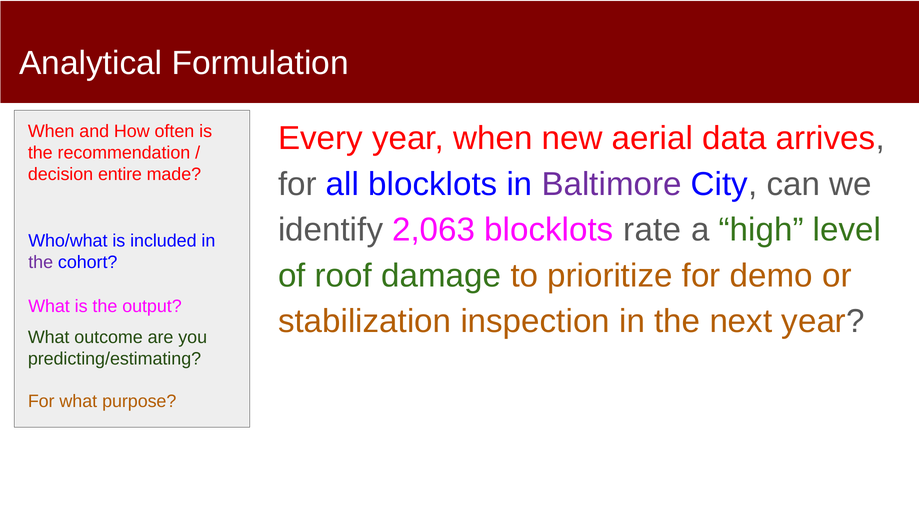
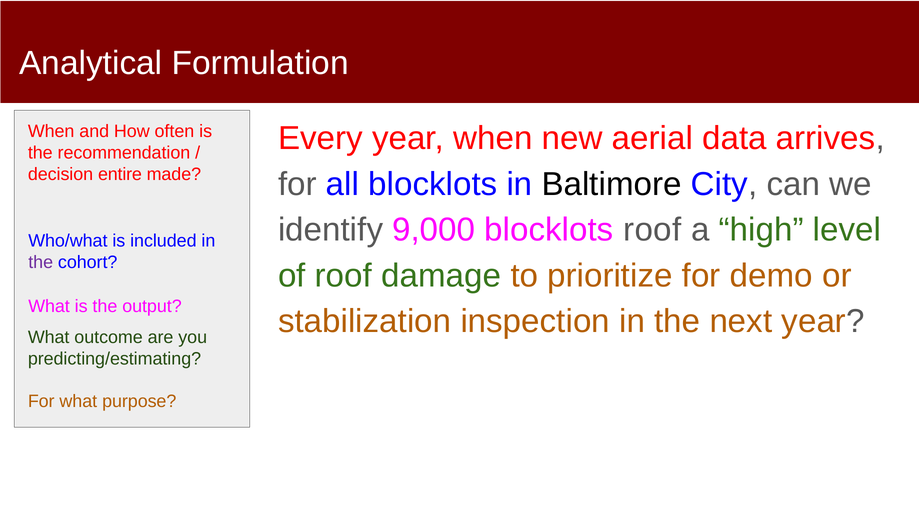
Baltimore colour: purple -> black
2,063: 2,063 -> 9,000
blocklots rate: rate -> roof
